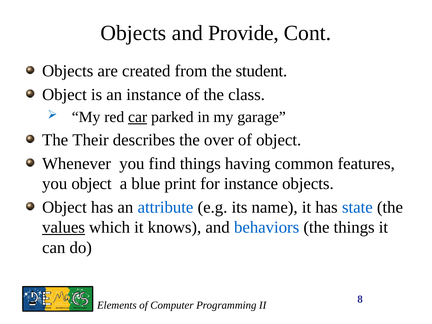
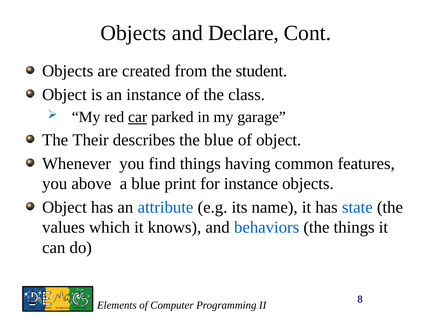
Provide: Provide -> Declare
the over: over -> blue
you object: object -> above
values underline: present -> none
